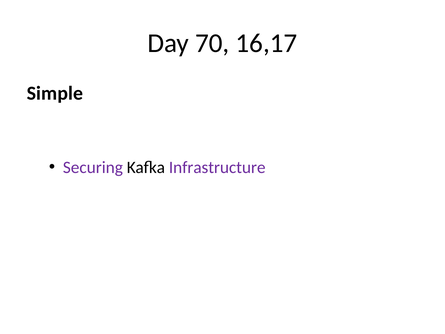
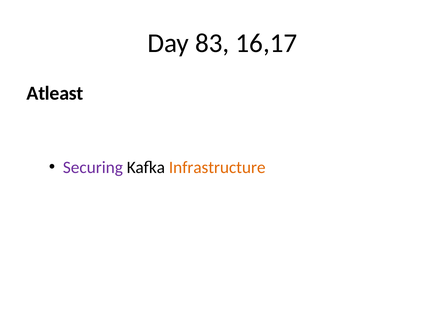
70: 70 -> 83
Simple: Simple -> Atleast
Infrastructure colour: purple -> orange
